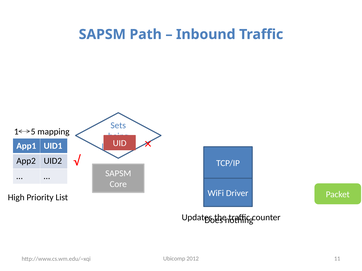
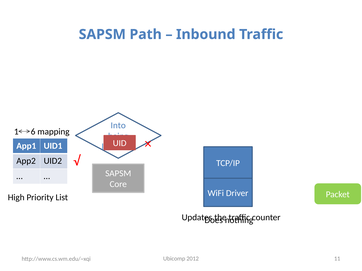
Sets: Sets -> Into
5: 5 -> 6
